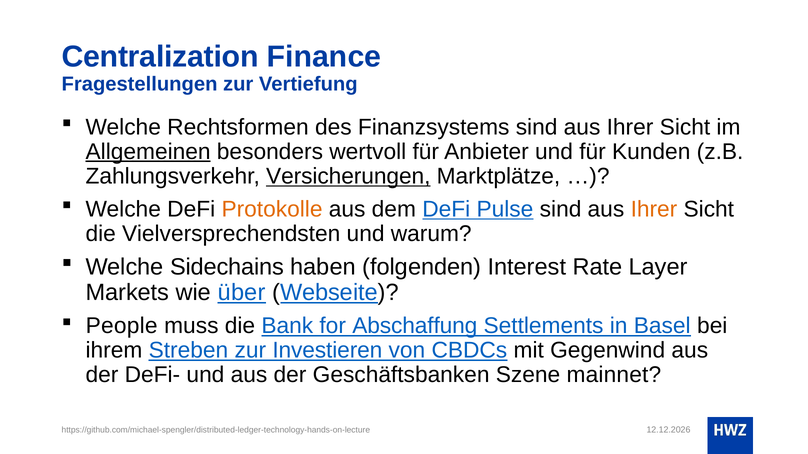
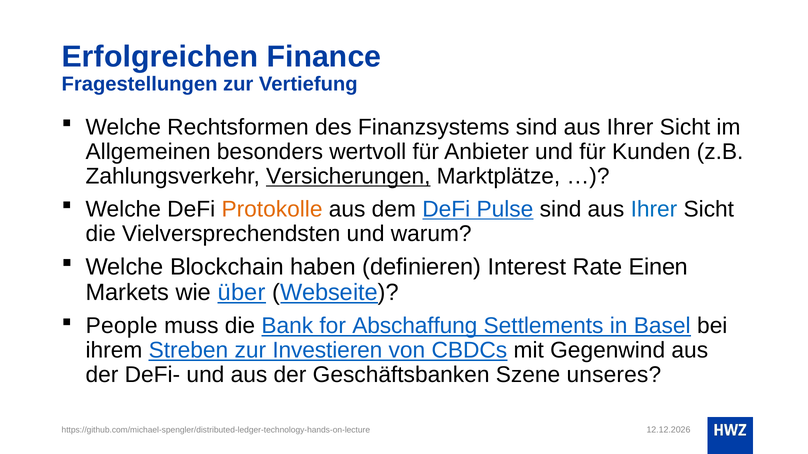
Centralization: Centralization -> Erfolgreichen
Allgemeinen underline: present -> none
Ihrer at (654, 209) colour: orange -> blue
Sidechains: Sidechains -> Blockchain
folgenden: folgenden -> definieren
Layer: Layer -> Einen
mainnet: mainnet -> unseres
